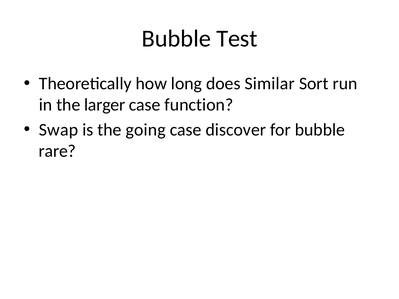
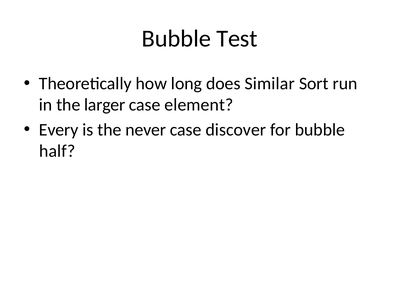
function: function -> element
Swap: Swap -> Every
going: going -> never
rare: rare -> half
